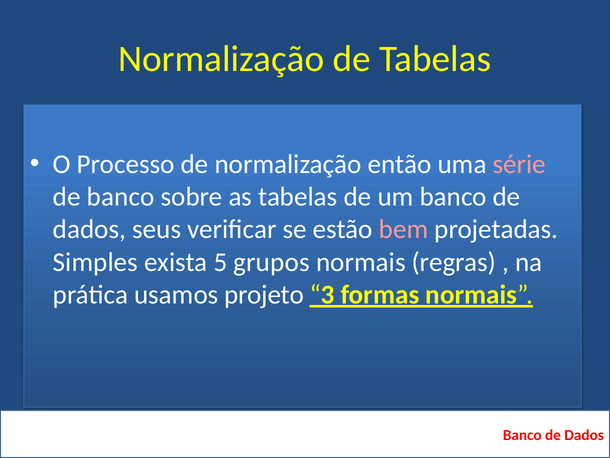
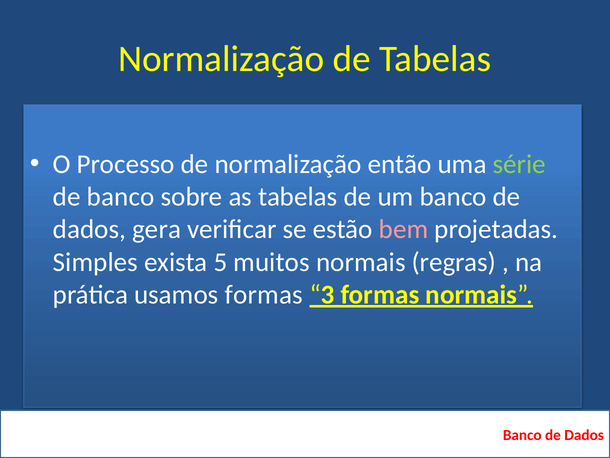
série colour: pink -> light green
seus: seus -> gera
grupos: grupos -> muitos
usamos projeto: projeto -> formas
